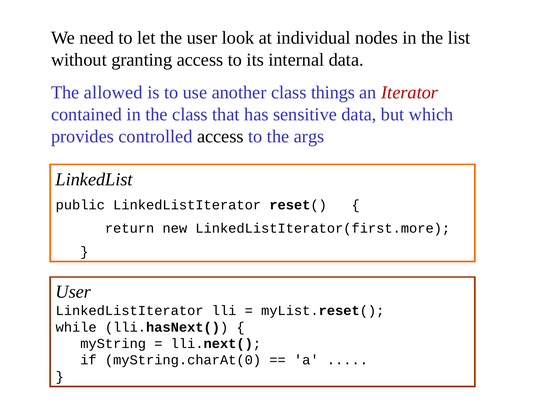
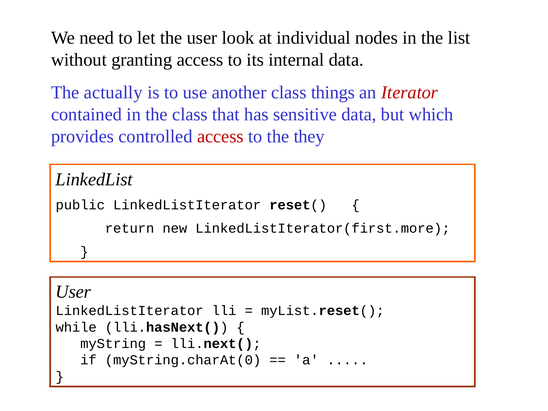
allowed: allowed -> actually
access at (220, 136) colour: black -> red
args: args -> they
